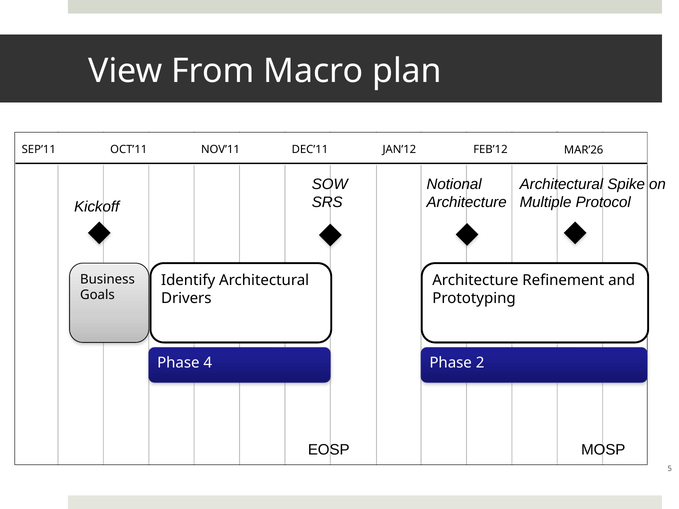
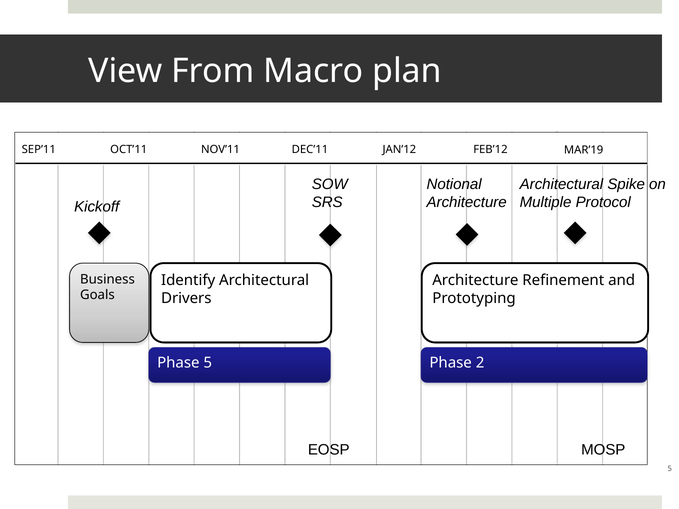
MAR’26: MAR’26 -> MAR’19
Phase 4: 4 -> 5
